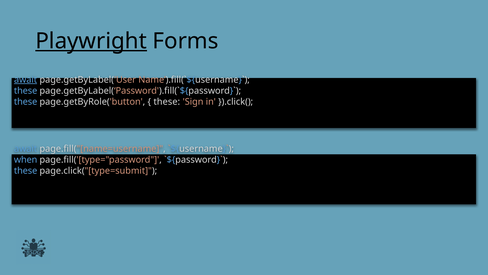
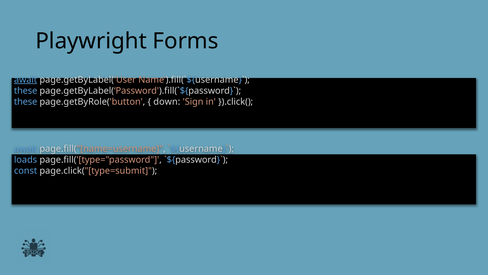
Playwright underline: present -> none
these at (167, 102): these -> down
when: when -> loads
these at (26, 170): these -> const
